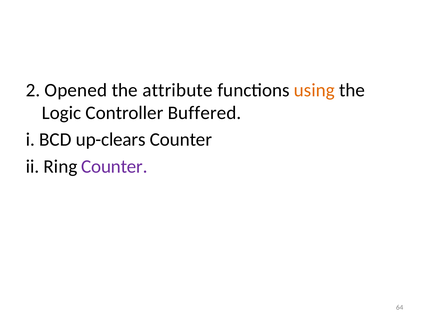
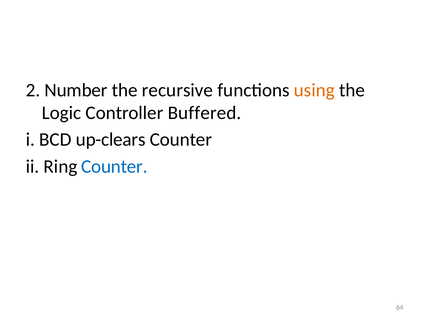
Opened: Opened -> Number
attribute: attribute -> recursive
Counter at (114, 166) colour: purple -> blue
